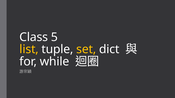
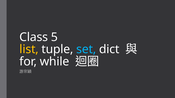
set colour: yellow -> light blue
